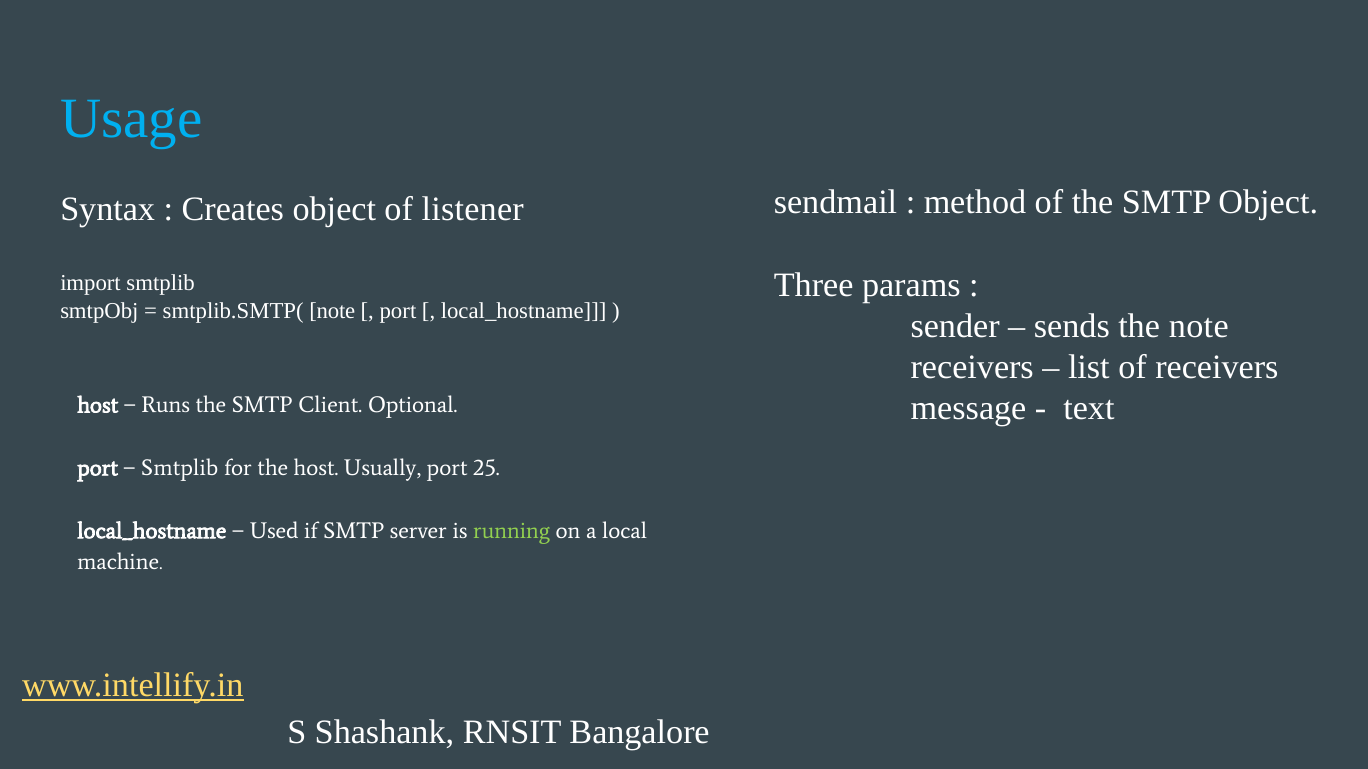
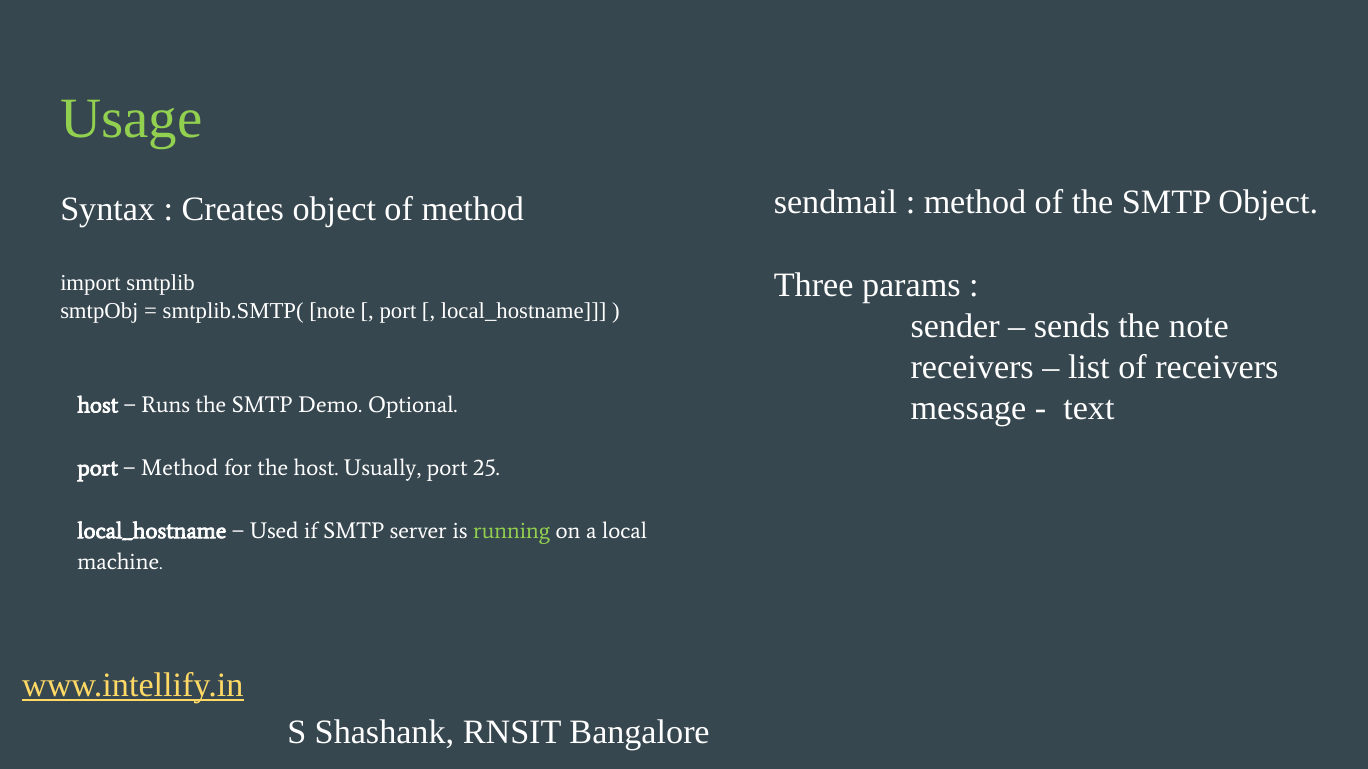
Usage colour: light blue -> light green
of listener: listener -> method
Client: Client -> Demo
Smtplib at (180, 468): Smtplib -> Method
